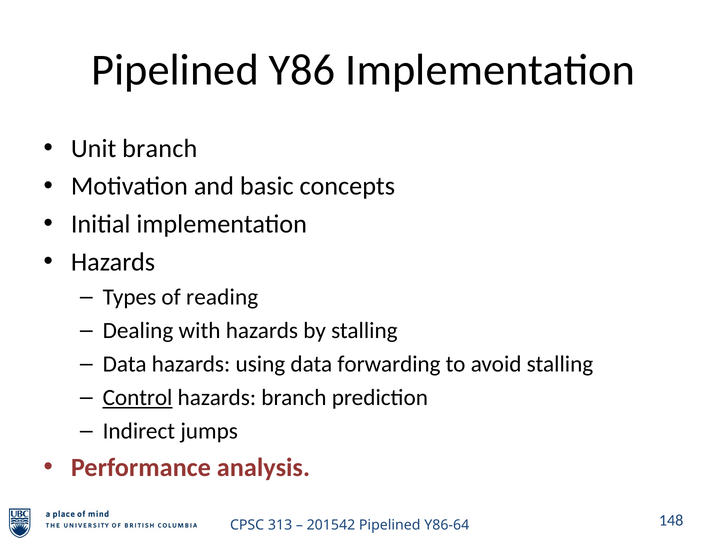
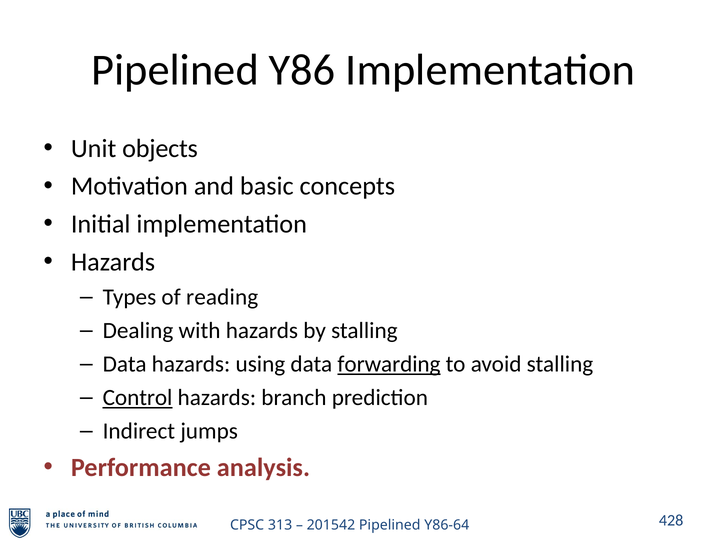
Unit branch: branch -> objects
forwarding underline: none -> present
148: 148 -> 428
